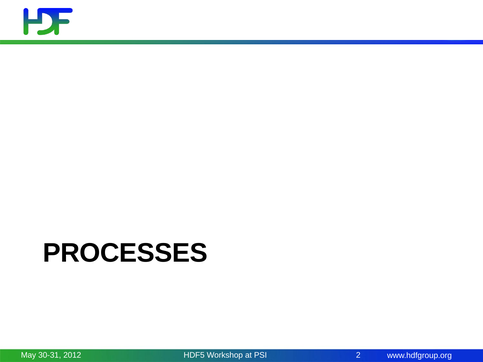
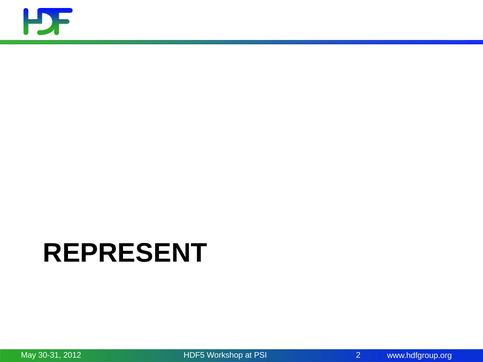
PROCESSES: PROCESSES -> REPRESENT
